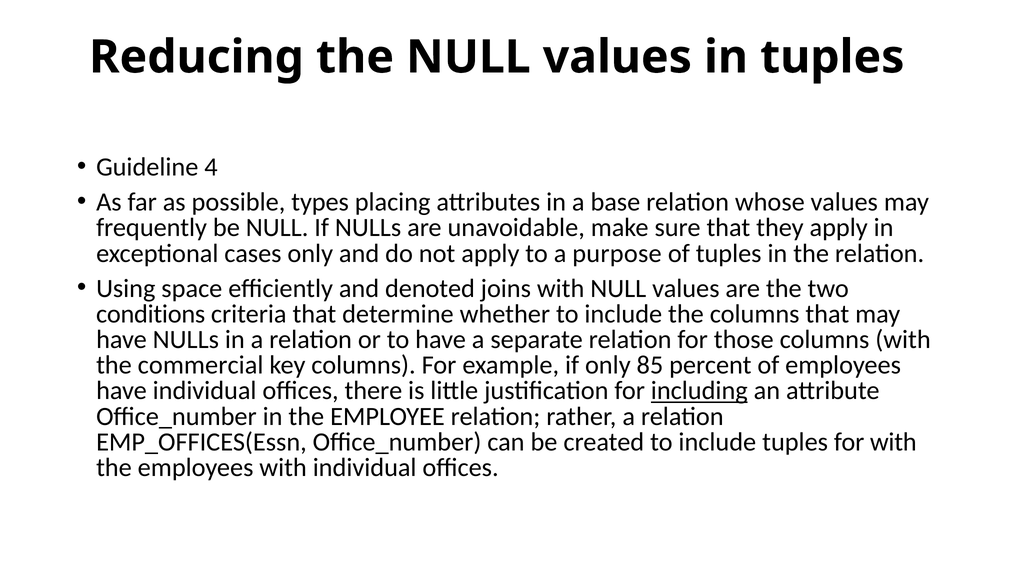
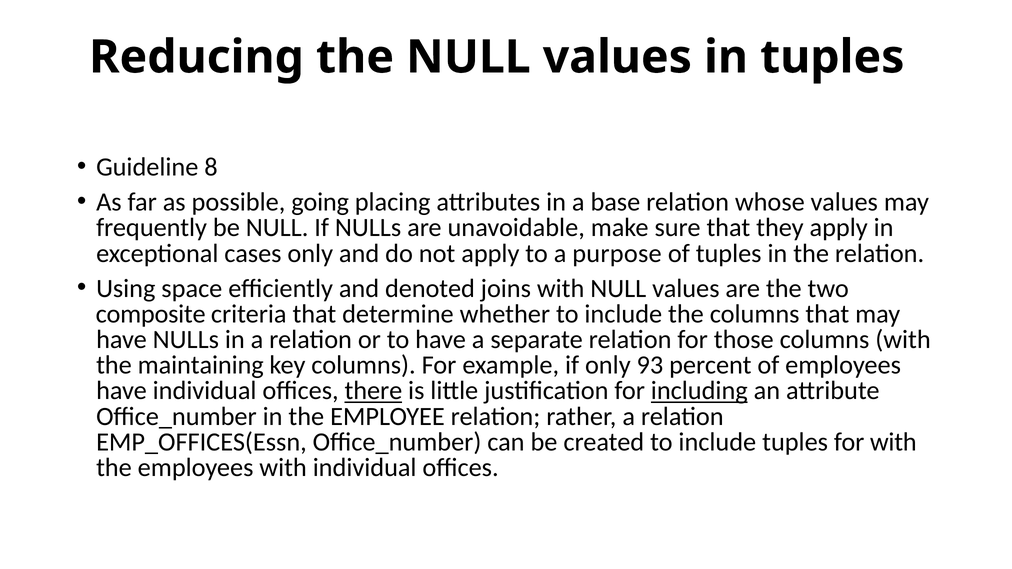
4: 4 -> 8
types: types -> going
conditions: conditions -> composite
commercial: commercial -> maintaining
85: 85 -> 93
there underline: none -> present
